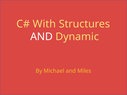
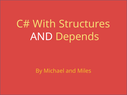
Dynamic: Dynamic -> Depends
